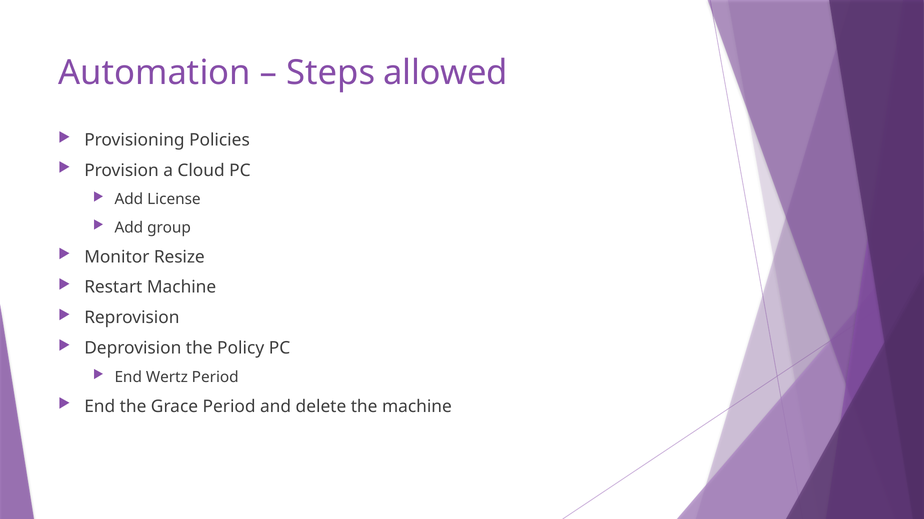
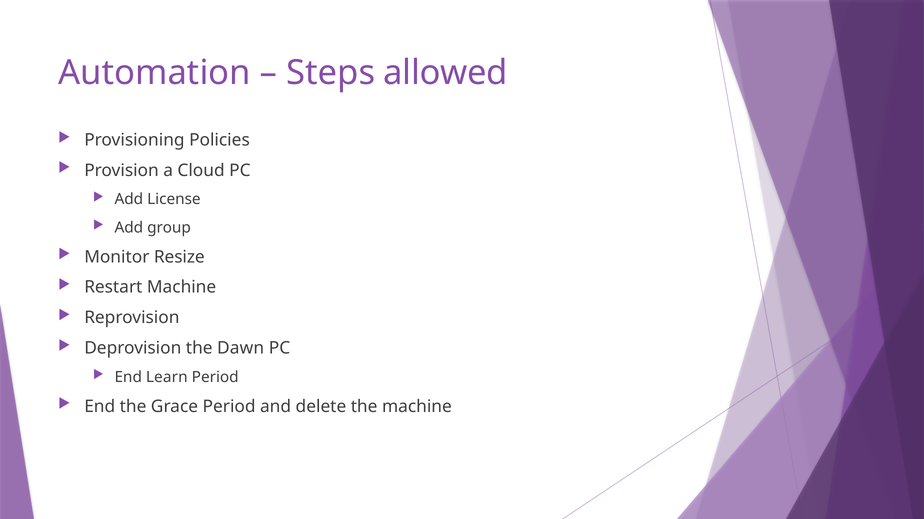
Policy: Policy -> Dawn
Wertz: Wertz -> Learn
